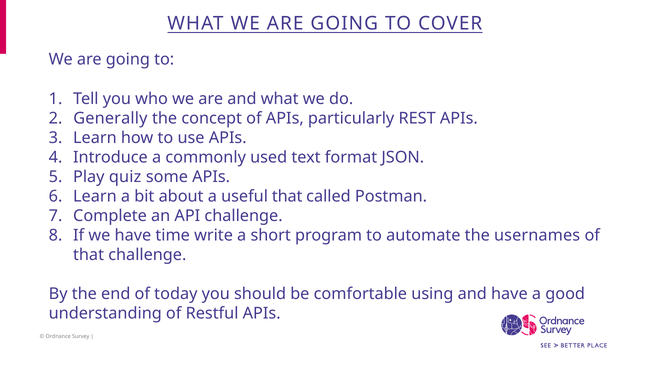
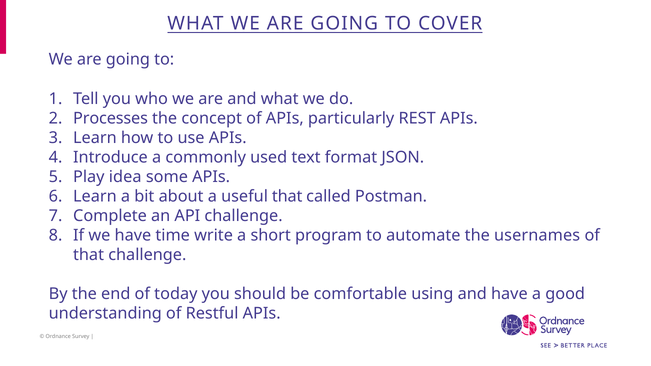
Generally: Generally -> Processes
quiz: quiz -> idea
